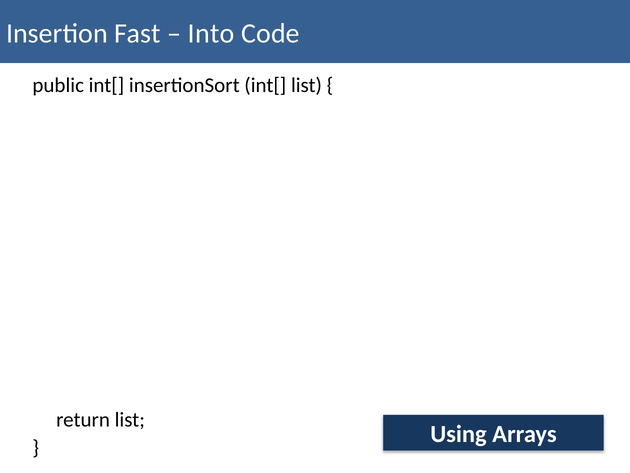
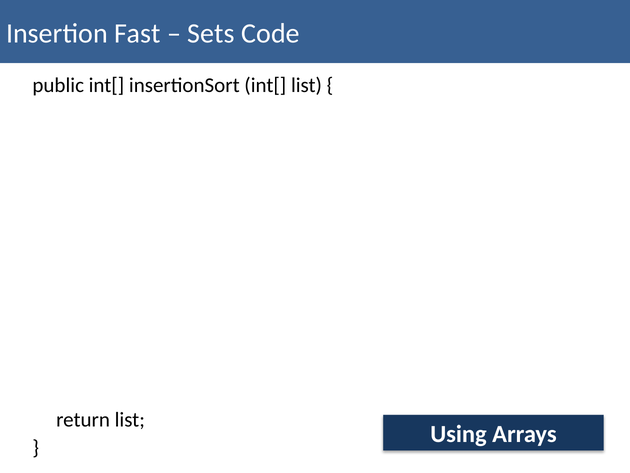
Into: Into -> Sets
